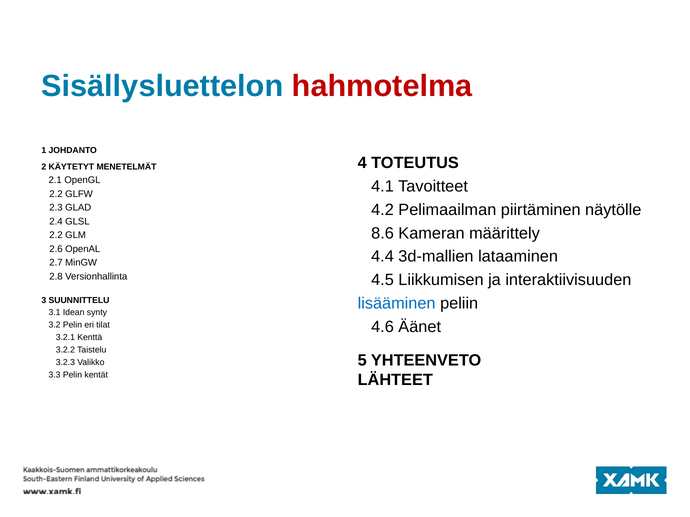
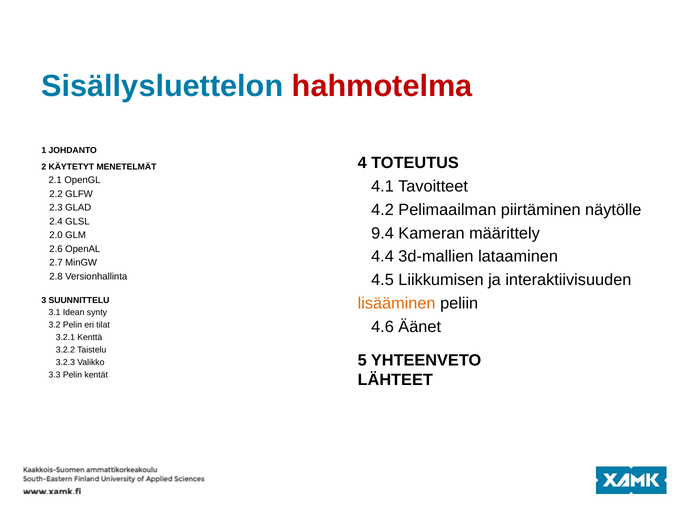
8.6: 8.6 -> 9.4
2.2 at (56, 235): 2.2 -> 2.0
lisääminen colour: blue -> orange
